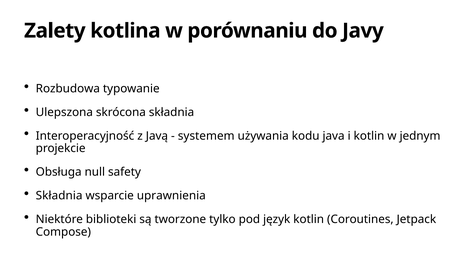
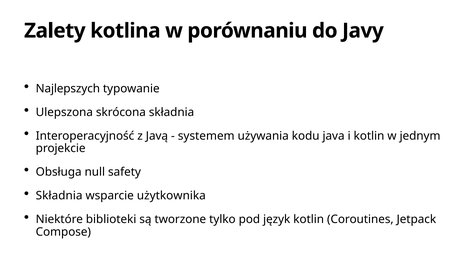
Rozbudowa: Rozbudowa -> Najlepszych
uprawnienia: uprawnienia -> użytkownika
